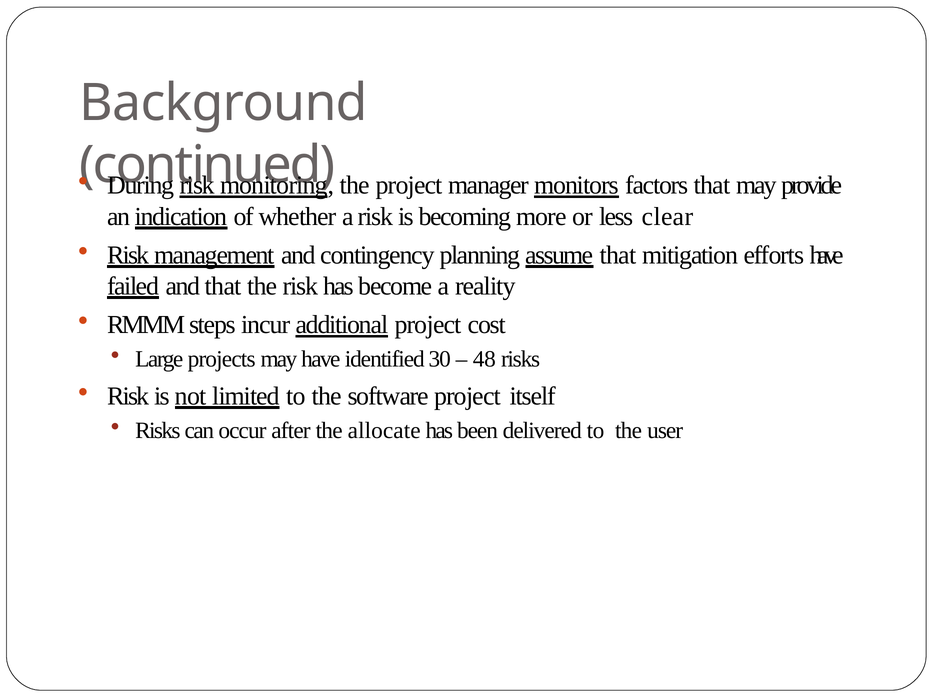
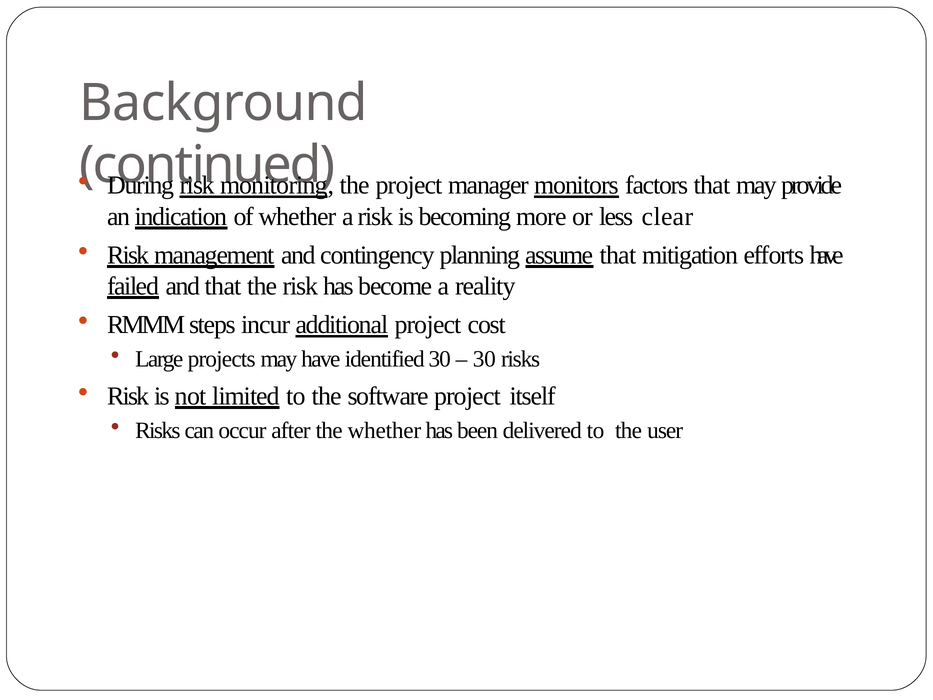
48 at (484, 359): 48 -> 30
the allocate: allocate -> whether
